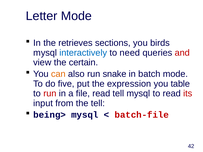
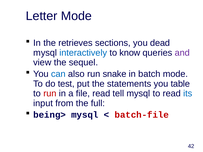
birds: birds -> dead
need: need -> know
and colour: red -> purple
certain: certain -> sequel
can colour: orange -> blue
five: five -> test
expression: expression -> statements
its colour: red -> blue
the tell: tell -> full
